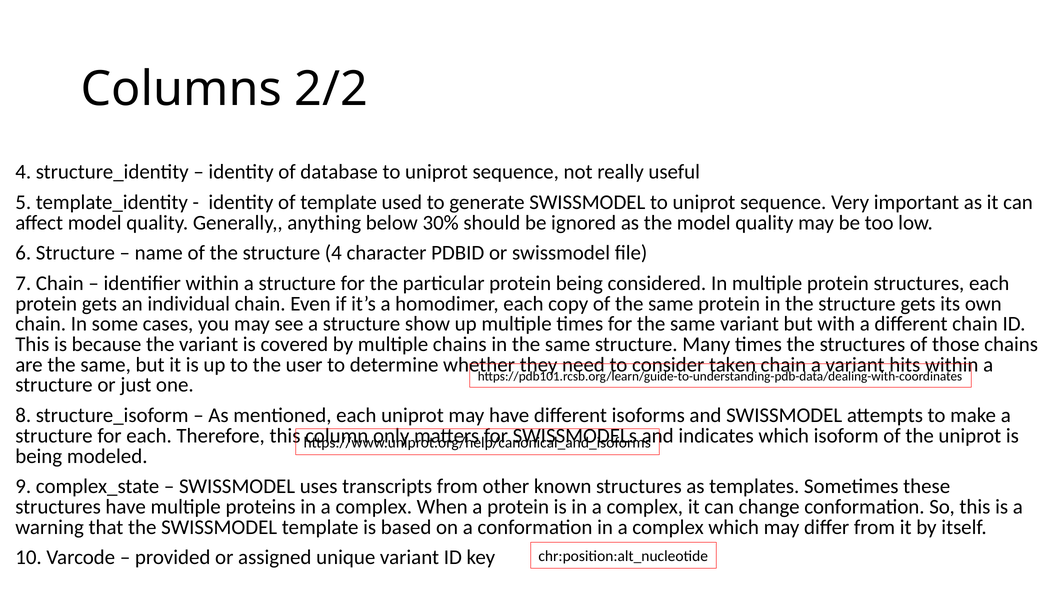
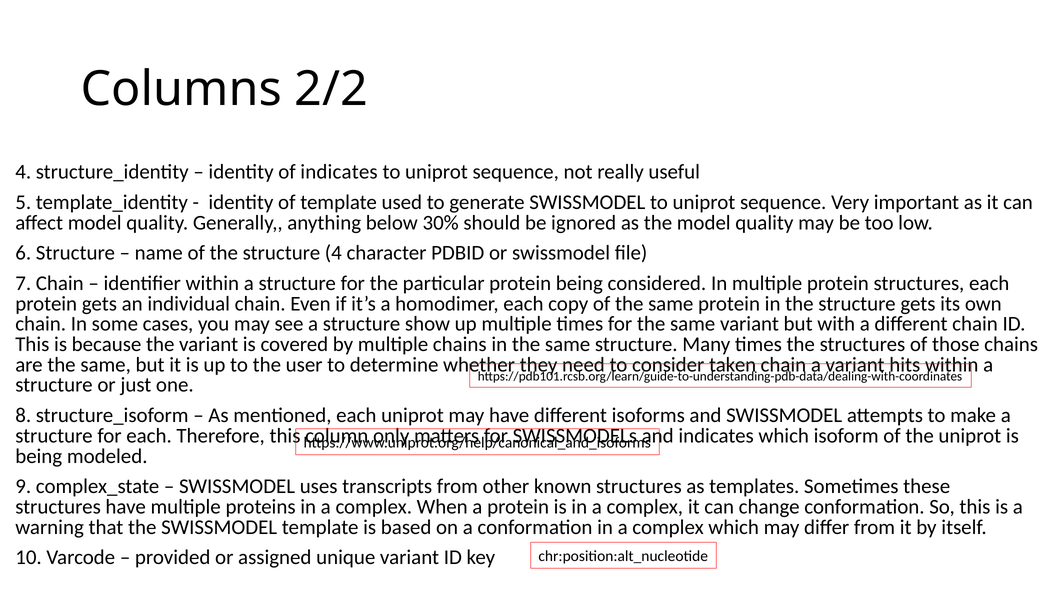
of database: database -> indicates
